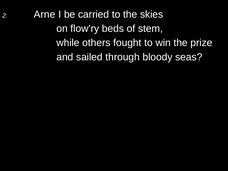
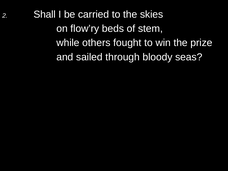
Arne: Arne -> Shall
